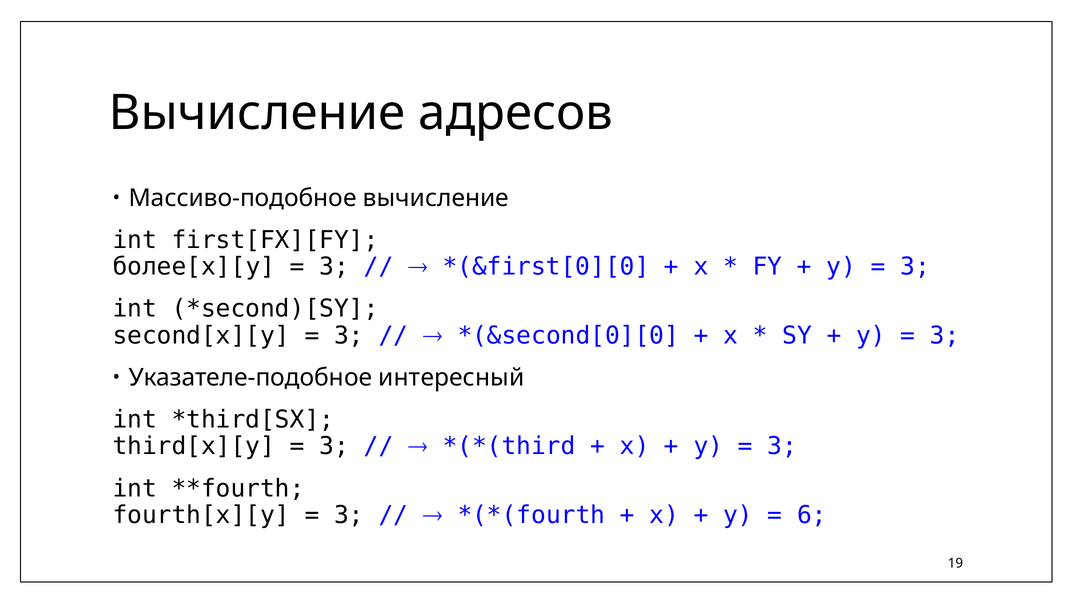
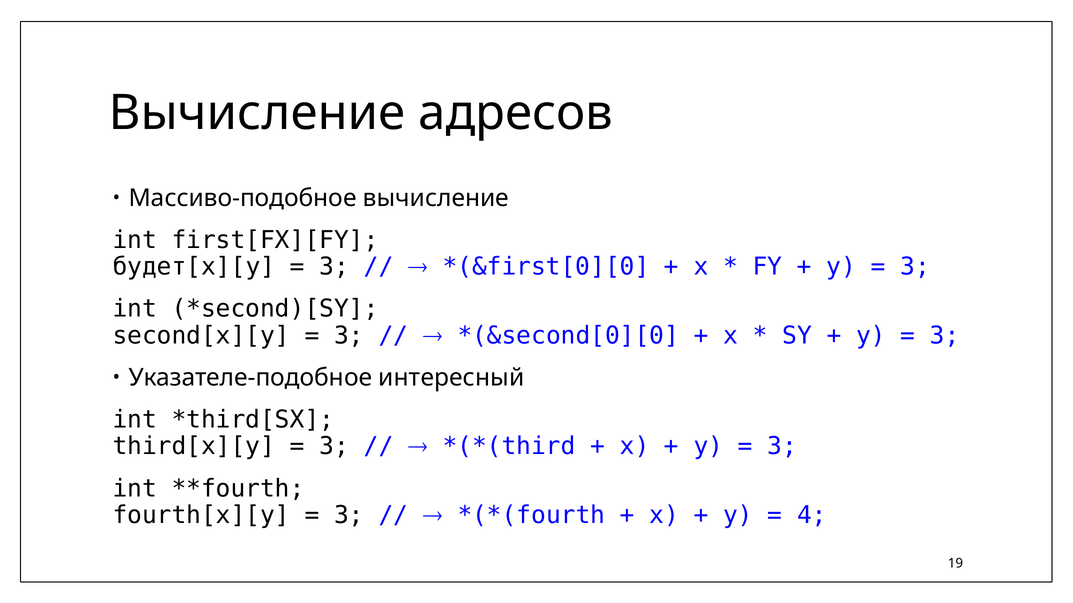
более[x][y: более[x][y -> будет[x][y
6: 6 -> 4
